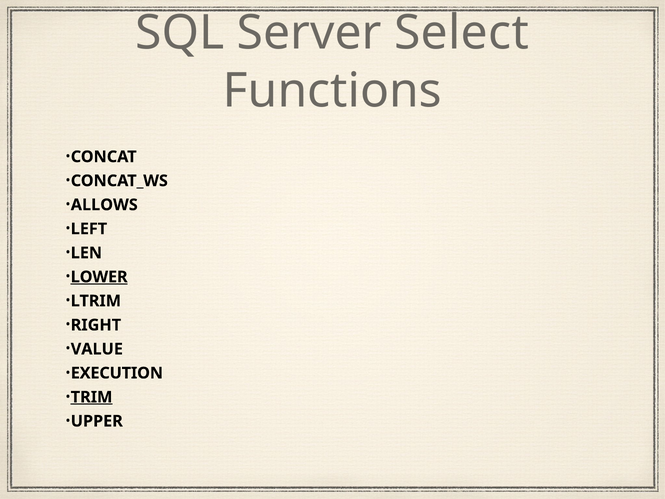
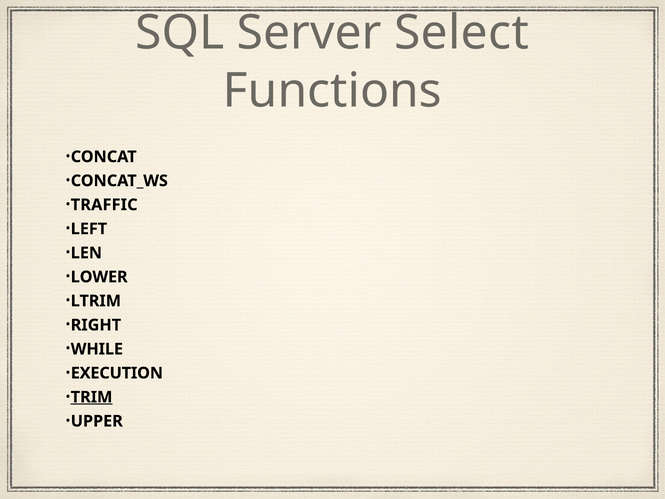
ALLOWS: ALLOWS -> TRAFFIC
LOWER underline: present -> none
VALUE: VALUE -> WHILE
